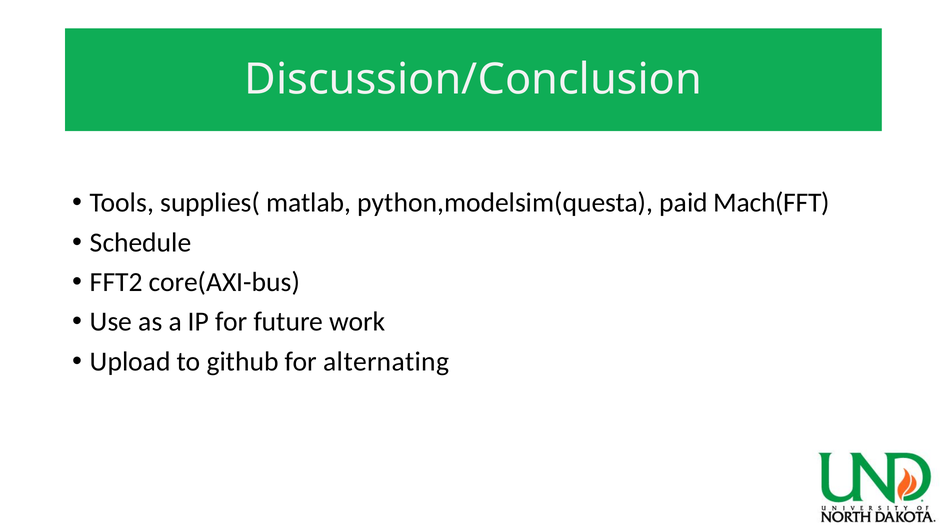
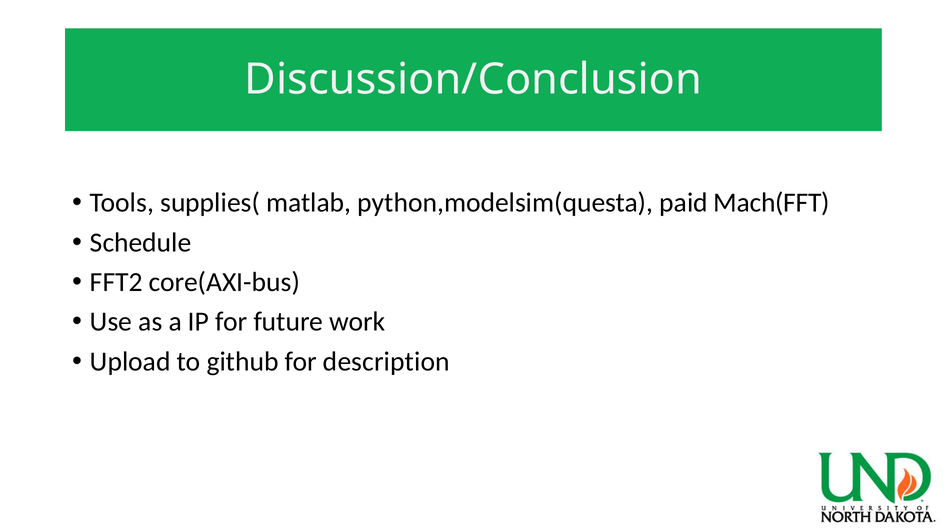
alternating: alternating -> description
